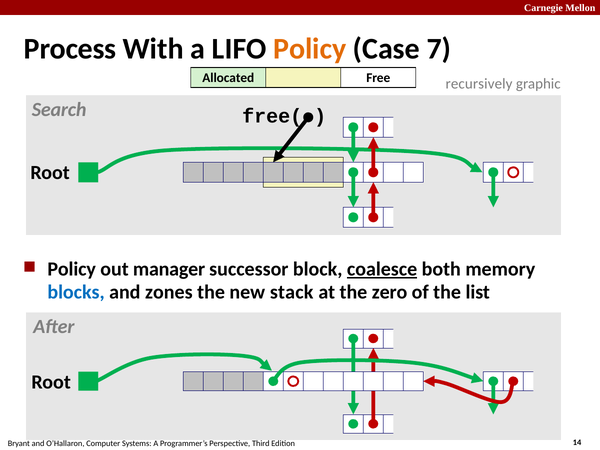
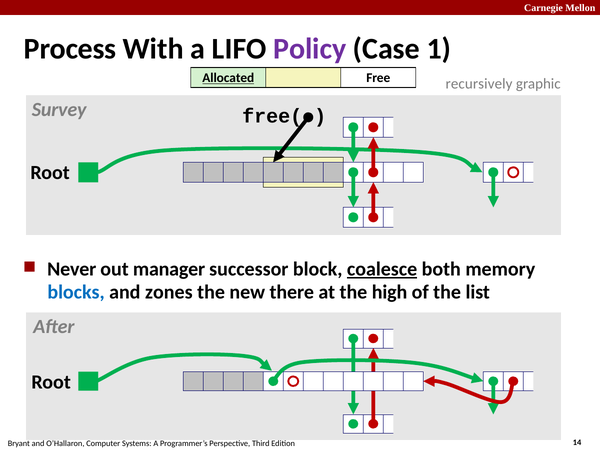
Policy at (310, 49) colour: orange -> purple
7: 7 -> 1
Allocated underline: none -> present
Search: Search -> Survey
Policy at (72, 269): Policy -> Never
stack: stack -> there
zero: zero -> high
